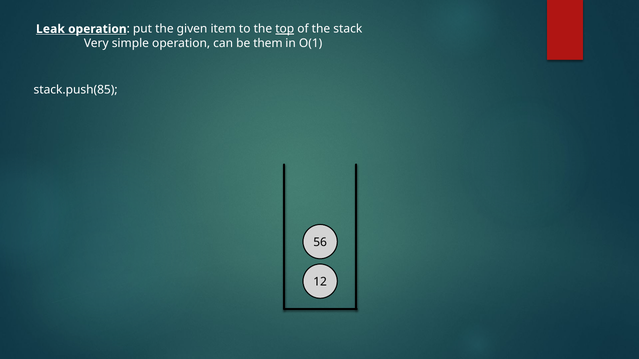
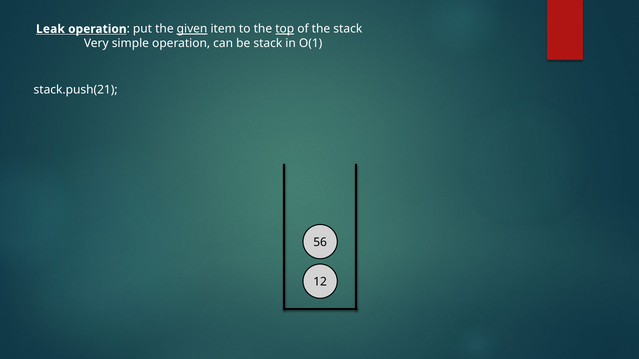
given underline: none -> present
be them: them -> stack
stack.push(85: stack.push(85 -> stack.push(21
